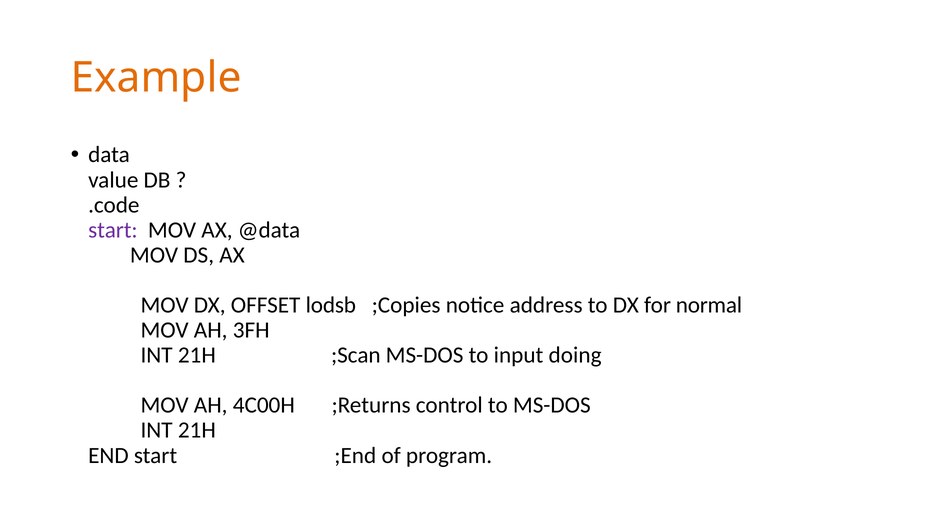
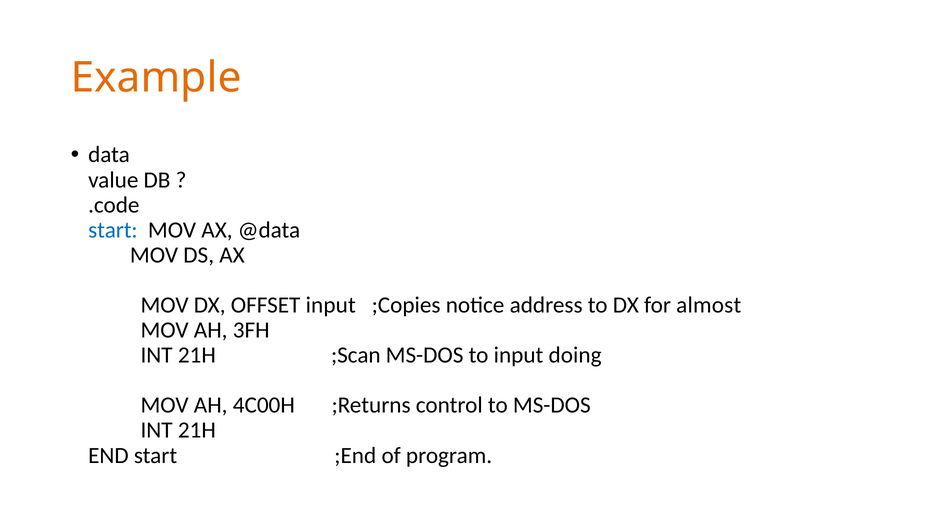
start at (113, 230) colour: purple -> blue
OFFSET lodsb: lodsb -> input
normal: normal -> almost
